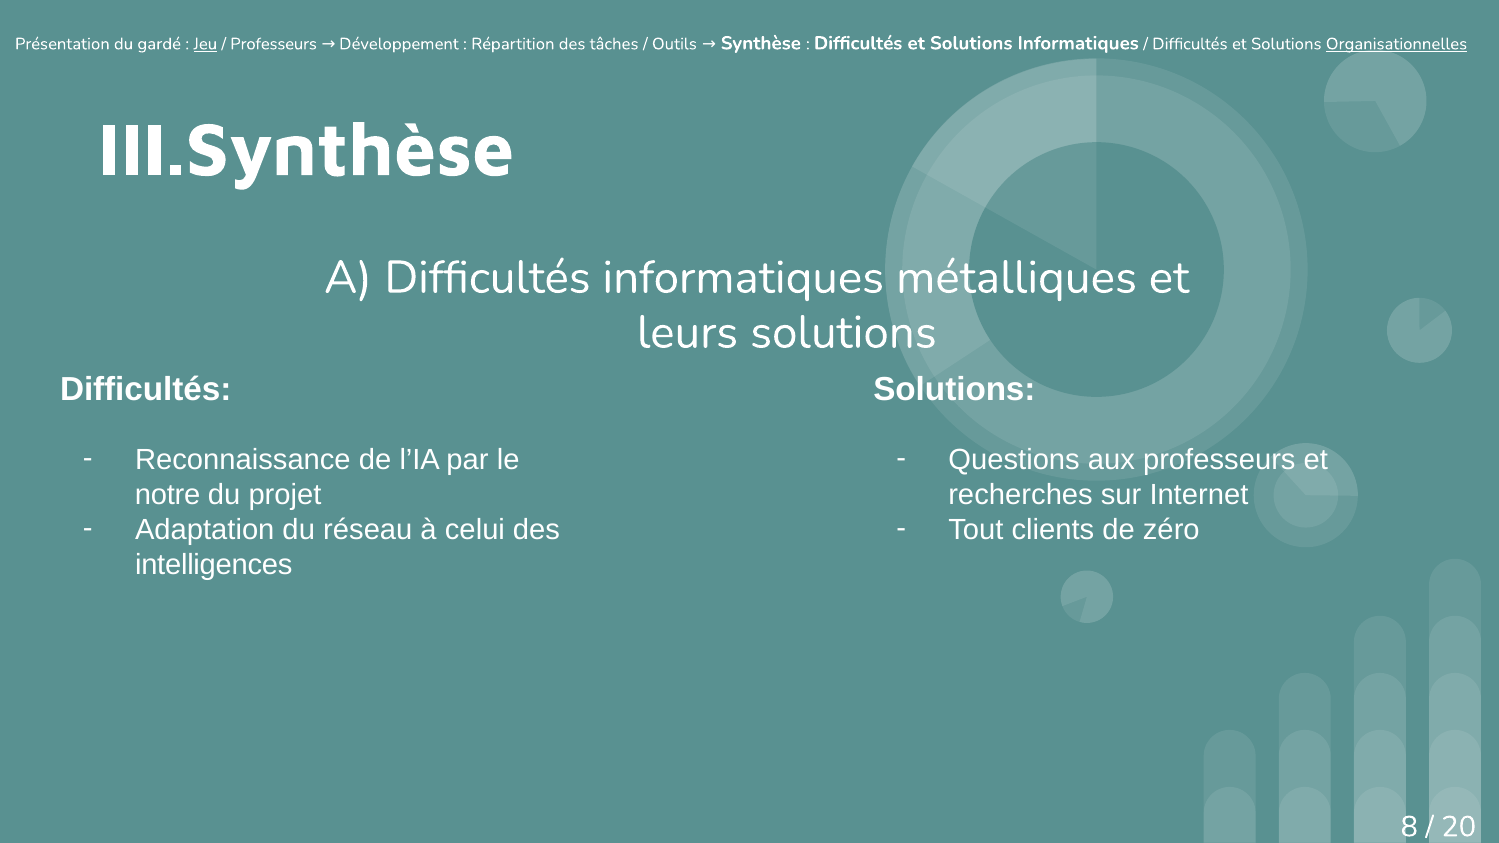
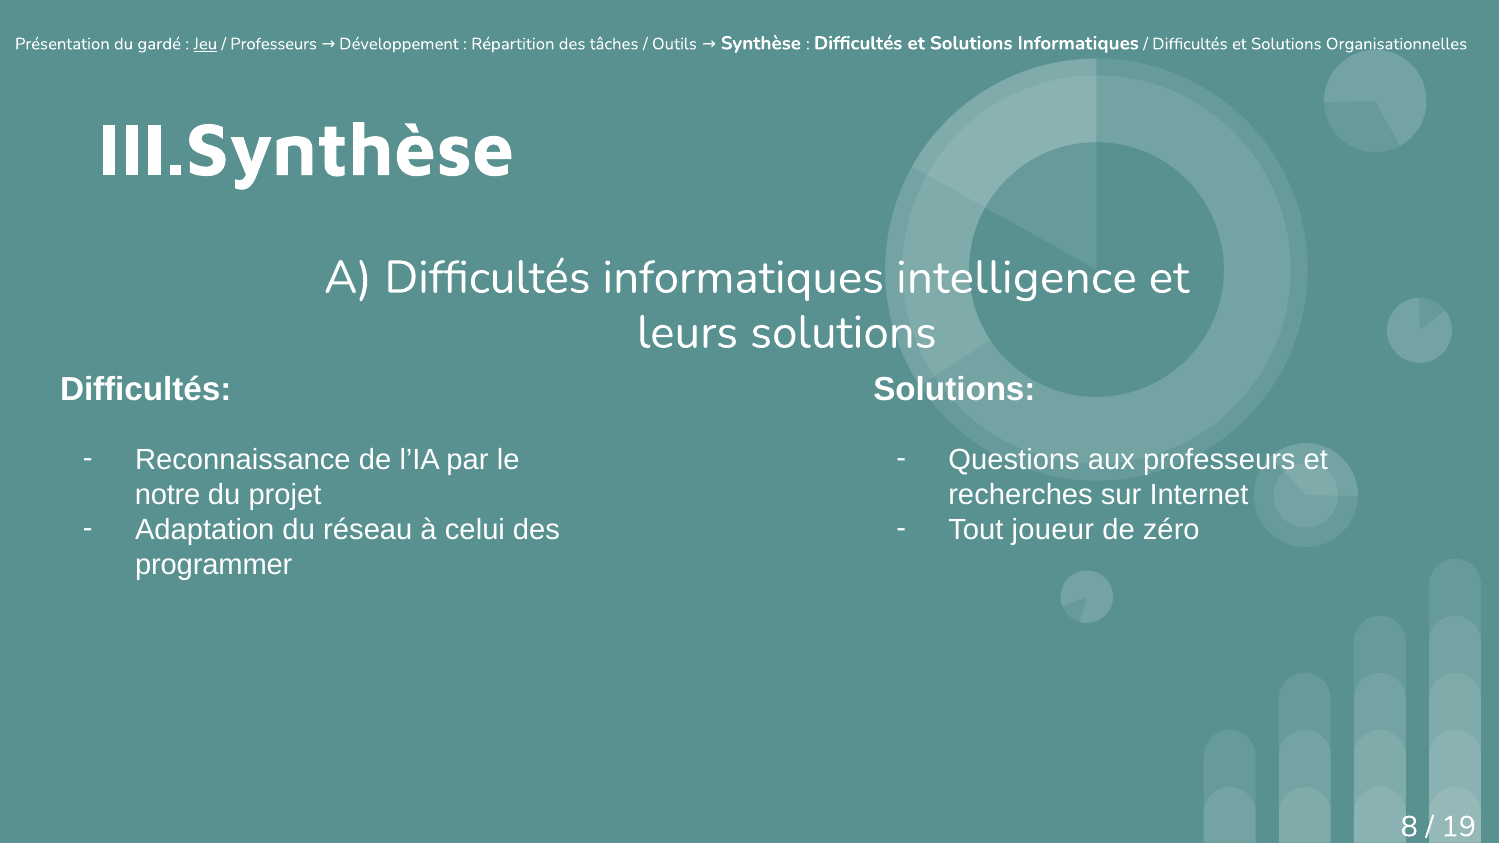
Organisationnelles underline: present -> none
métalliques: métalliques -> intelligence
clients: clients -> joueur
intelligences: intelligences -> programmer
20: 20 -> 19
